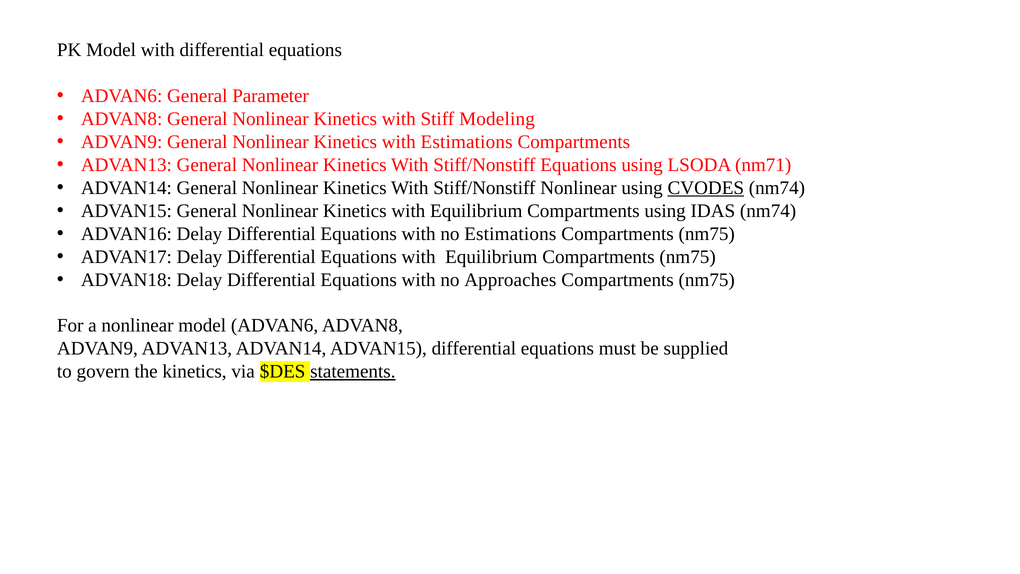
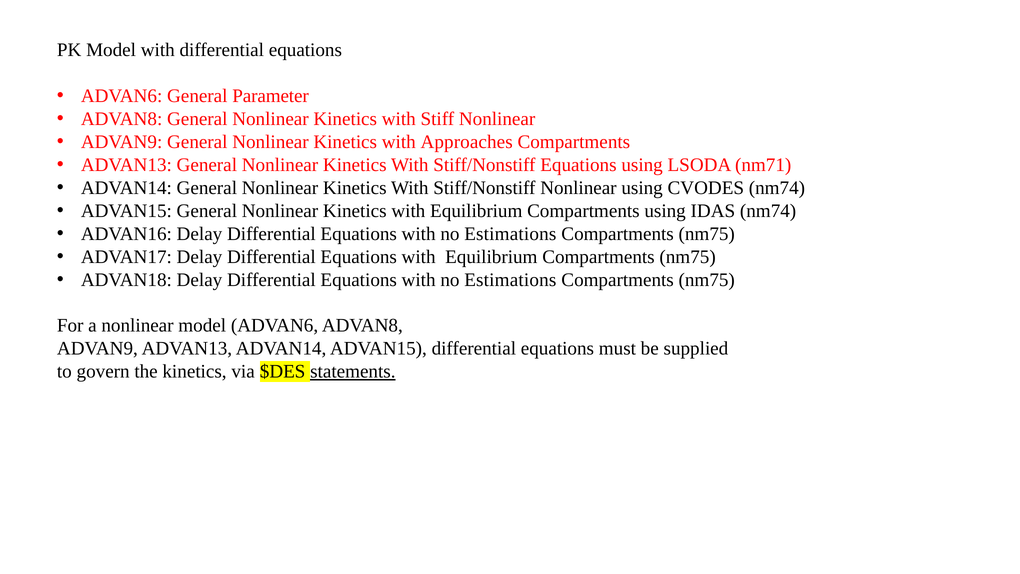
Stiff Modeling: Modeling -> Nonlinear
with Estimations: Estimations -> Approaches
CVODES underline: present -> none
Approaches at (510, 280): Approaches -> Estimations
